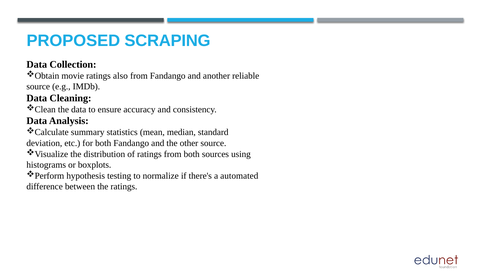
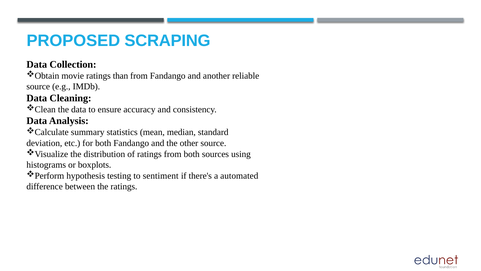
also: also -> than
normalize: normalize -> sentiment
